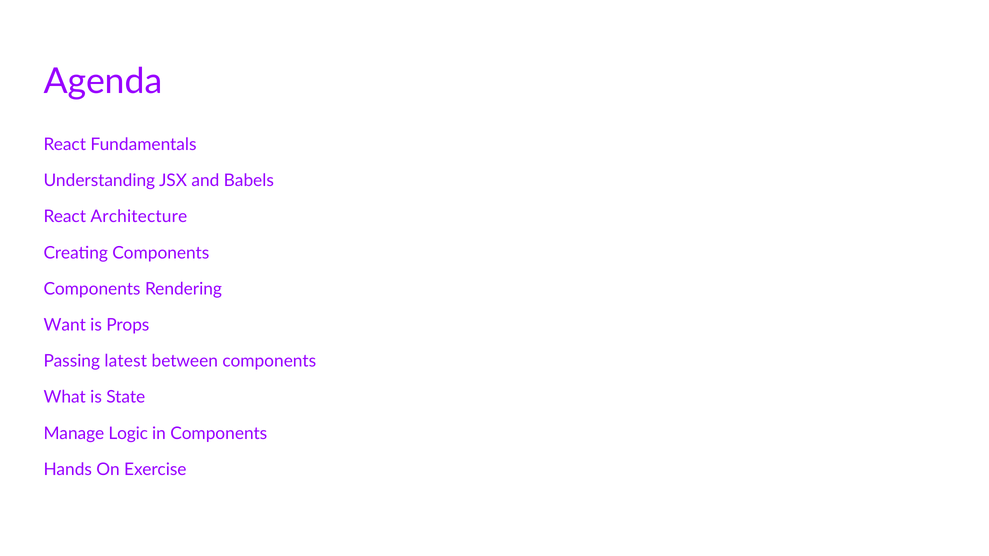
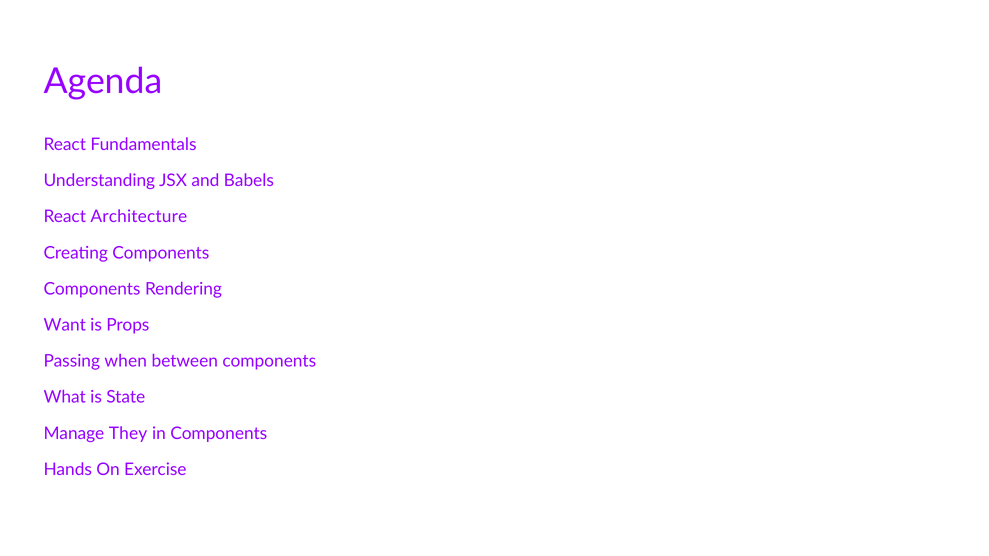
latest: latest -> when
Logic: Logic -> They
